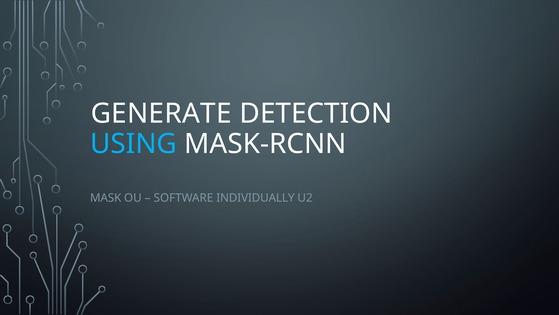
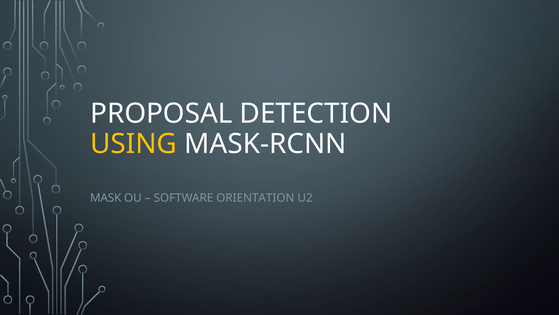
GENERATE: GENERATE -> PROPOSAL
USING colour: light blue -> yellow
INDIVIDUALLY: INDIVIDUALLY -> ORIENTATION
